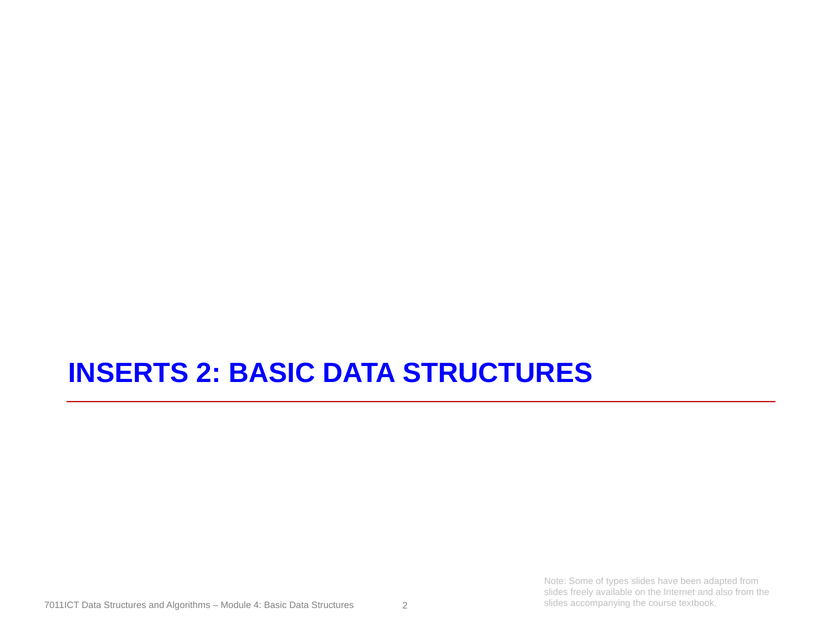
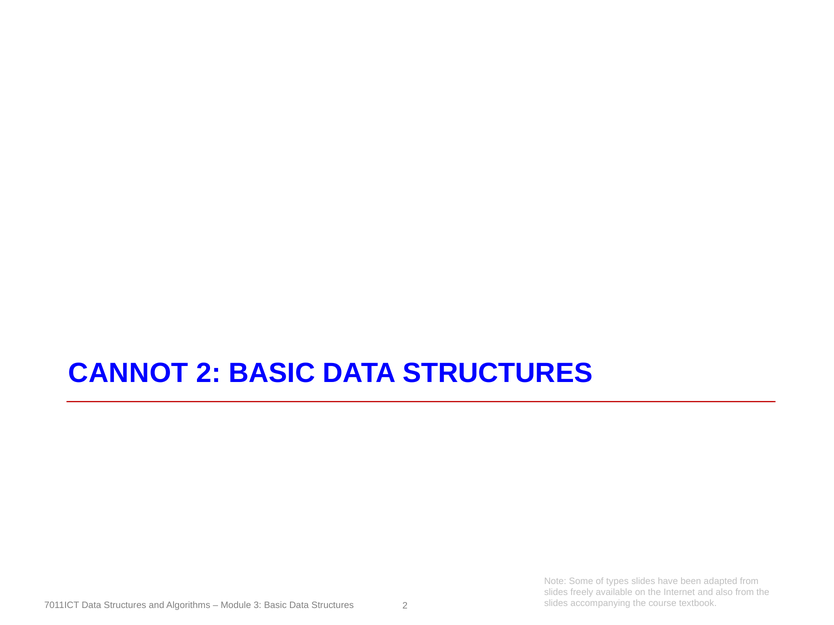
INSERTS: INSERTS -> CANNOT
4: 4 -> 3
